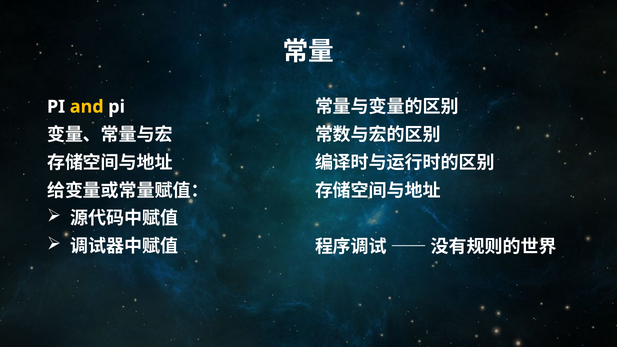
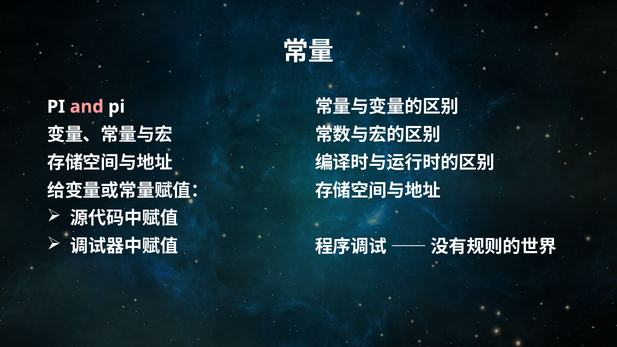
and colour: yellow -> pink
